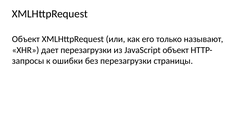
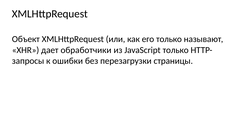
дает перезагрузки: перезагрузки -> обработчики
JavaScript объект: объект -> только
